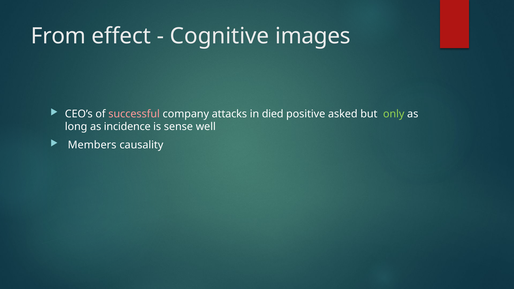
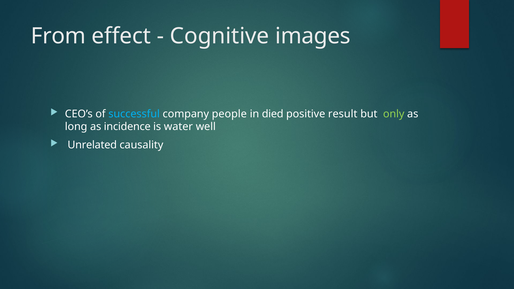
successful colour: pink -> light blue
attacks: attacks -> people
asked: asked -> result
sense: sense -> water
Members: Members -> Unrelated
